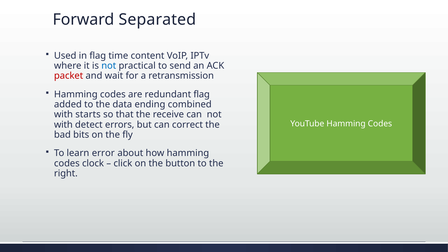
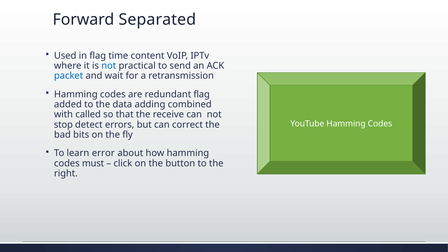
packet colour: red -> blue
ending: ending -> adding
starts: starts -> called
with at (63, 125): with -> stop
clock: clock -> must
